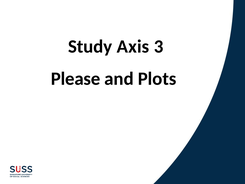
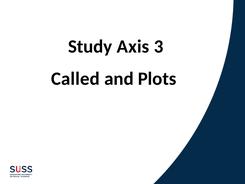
Please: Please -> Called
